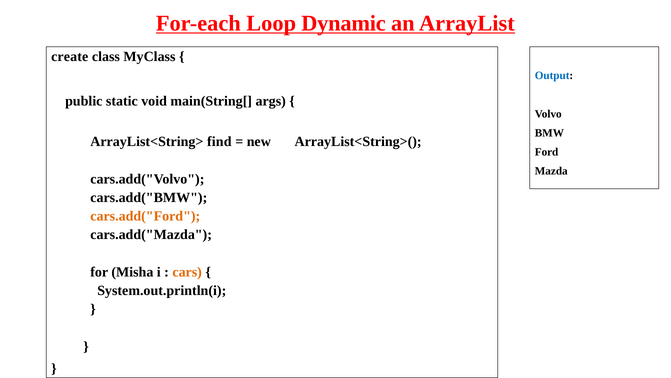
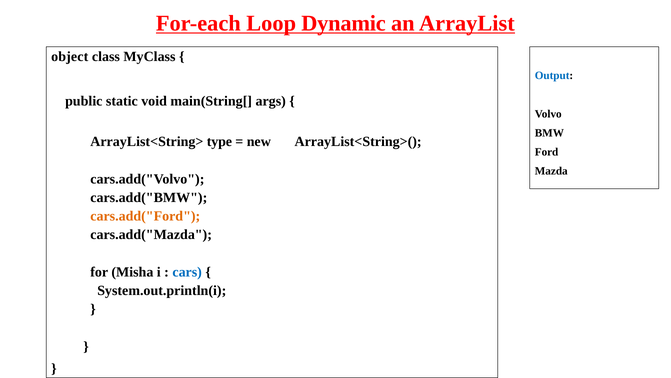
create: create -> object
find: find -> type
cars colour: orange -> blue
